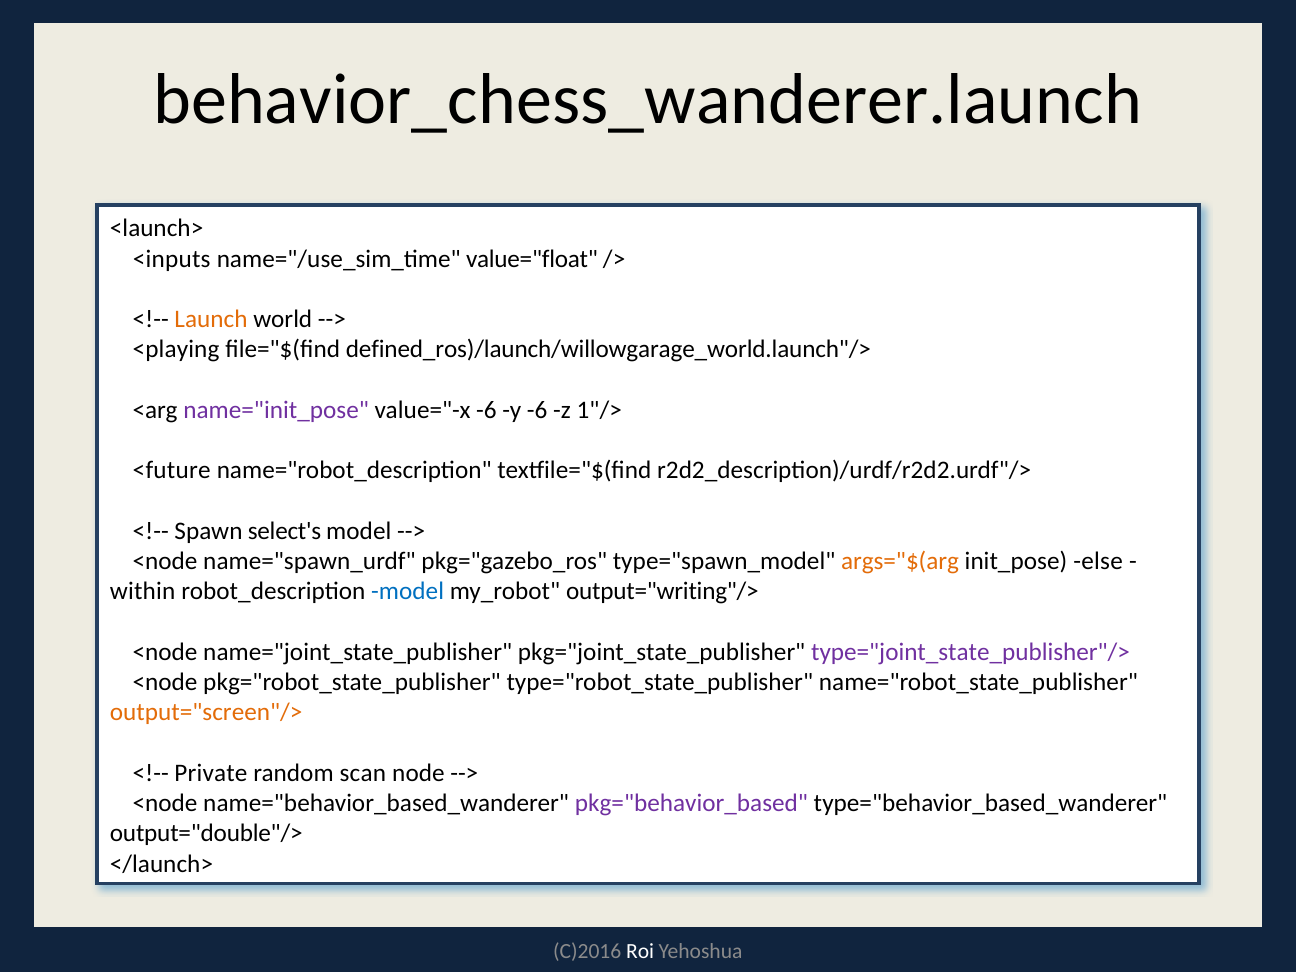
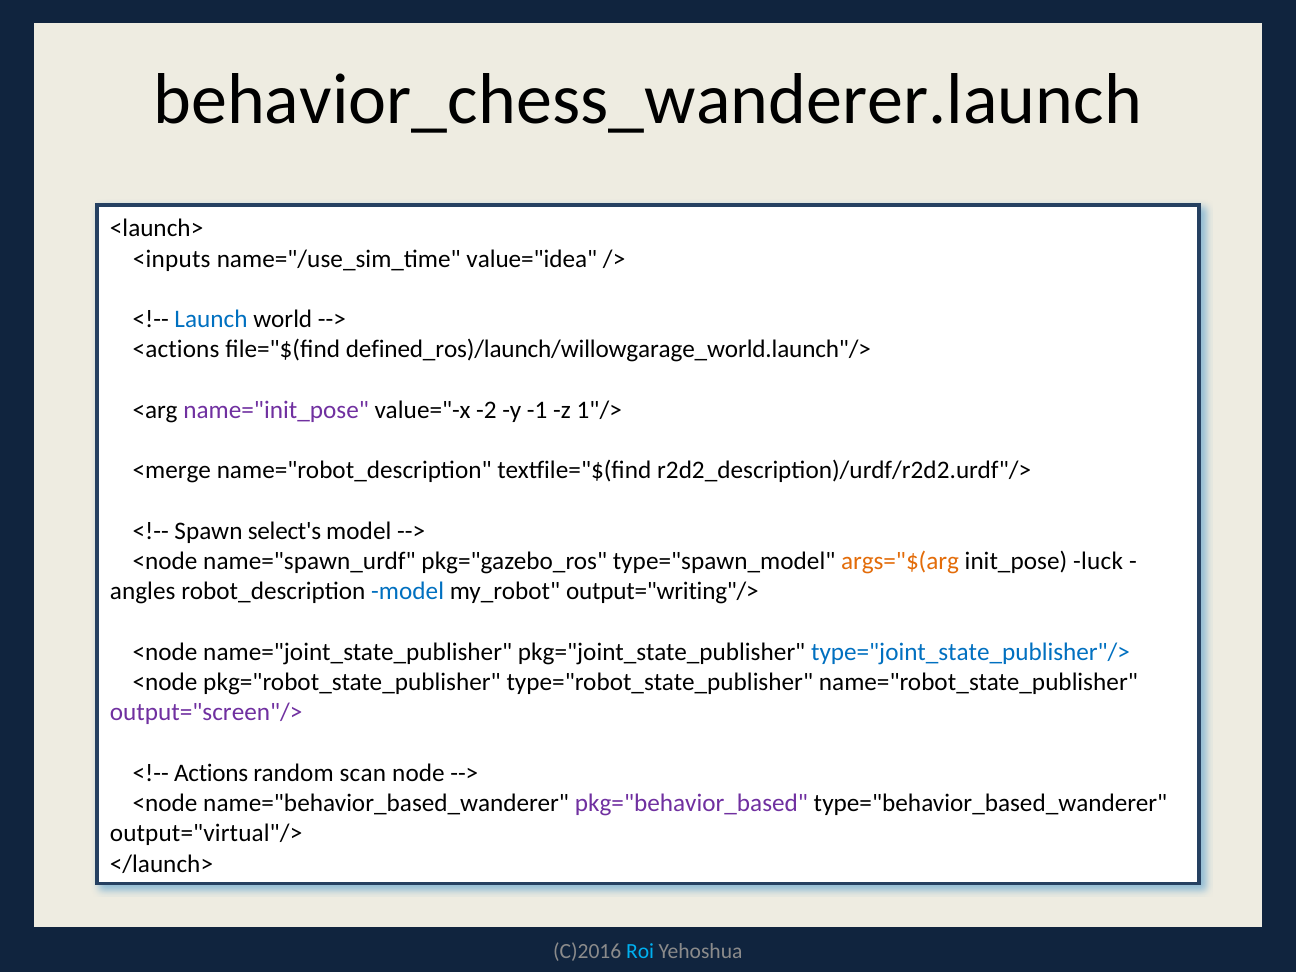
value="float: value="float -> value="idea
Launch colour: orange -> blue
<playing: <playing -> <actions
value="-x -6: -6 -> -2
y -6: -6 -> -1
<future: <future -> <merge
else: else -> luck
within: within -> angles
type="joint_state_publisher"/> colour: purple -> blue
output="screen"/> colour: orange -> purple
Private: Private -> Actions
output="double"/>: output="double"/> -> output="virtual"/>
Roi colour: white -> light blue
